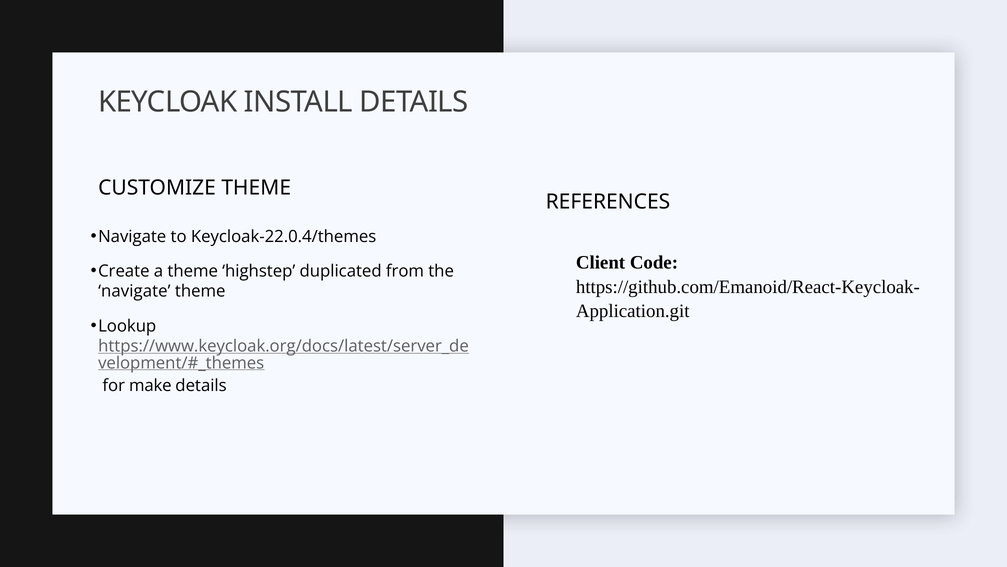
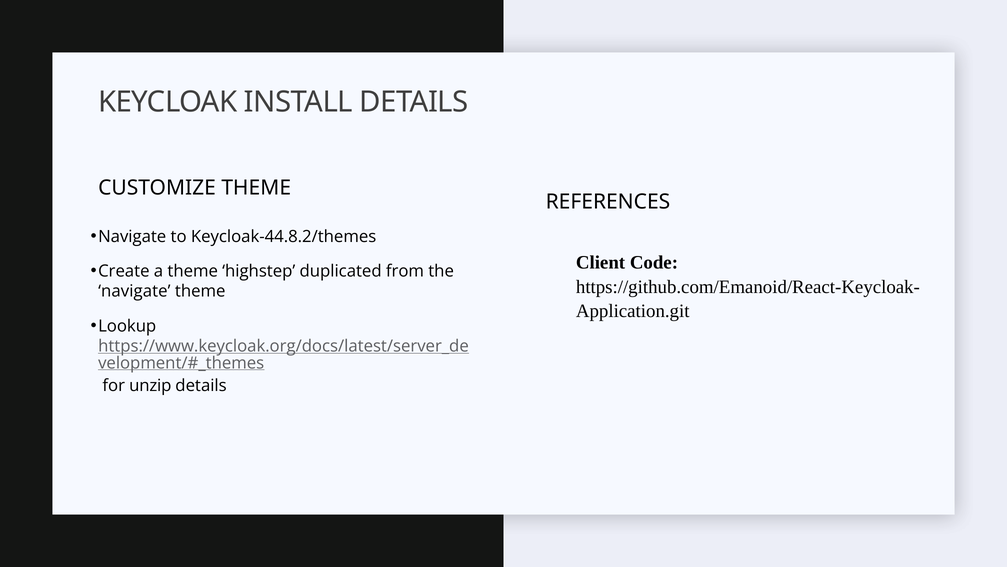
Keycloak-22.0.4/themes: Keycloak-22.0.4/themes -> Keycloak-44.8.2/themes
make: make -> unzip
